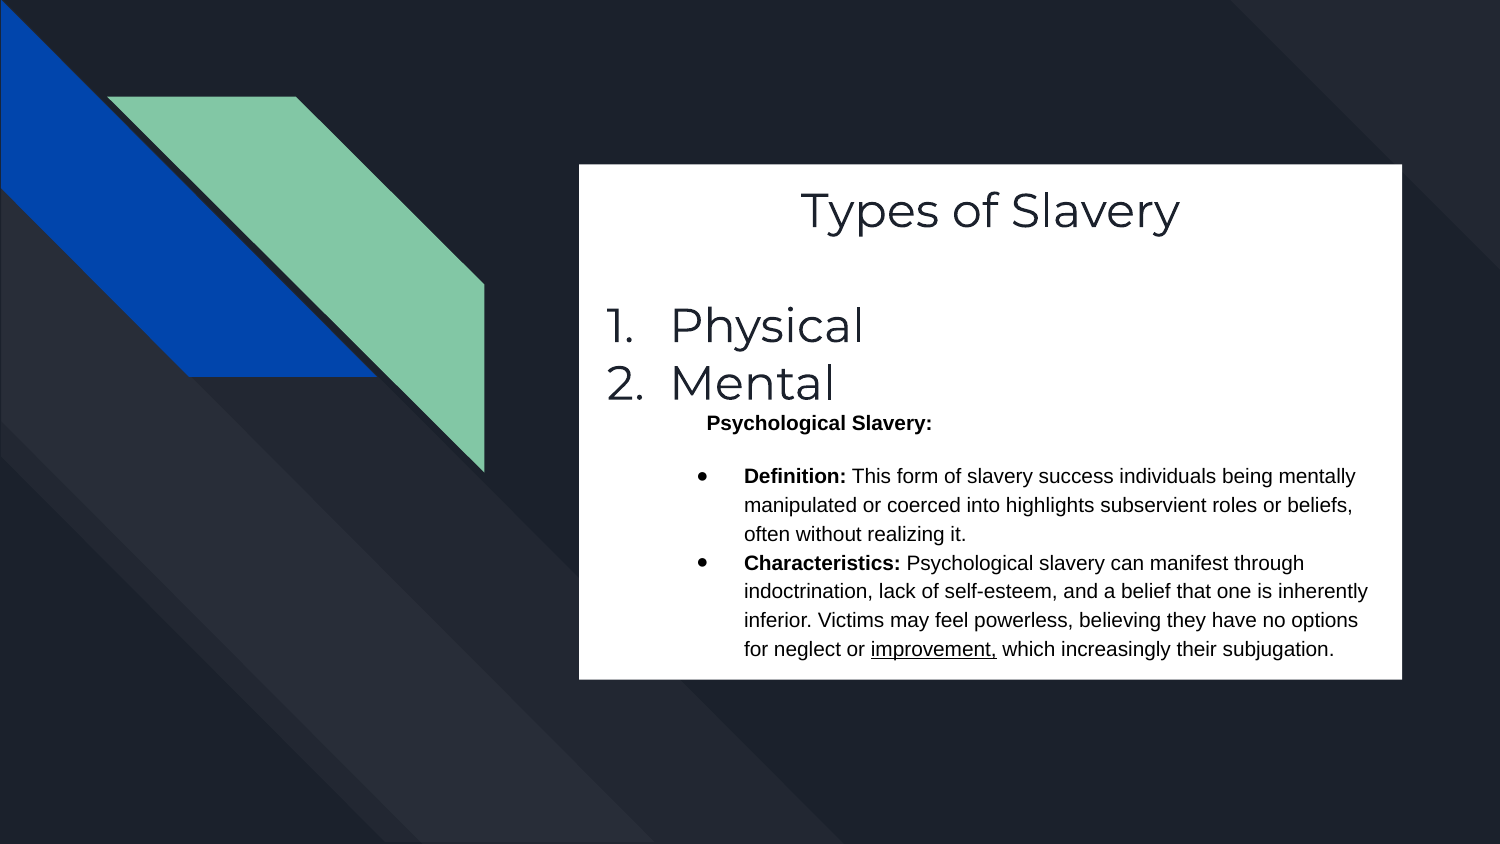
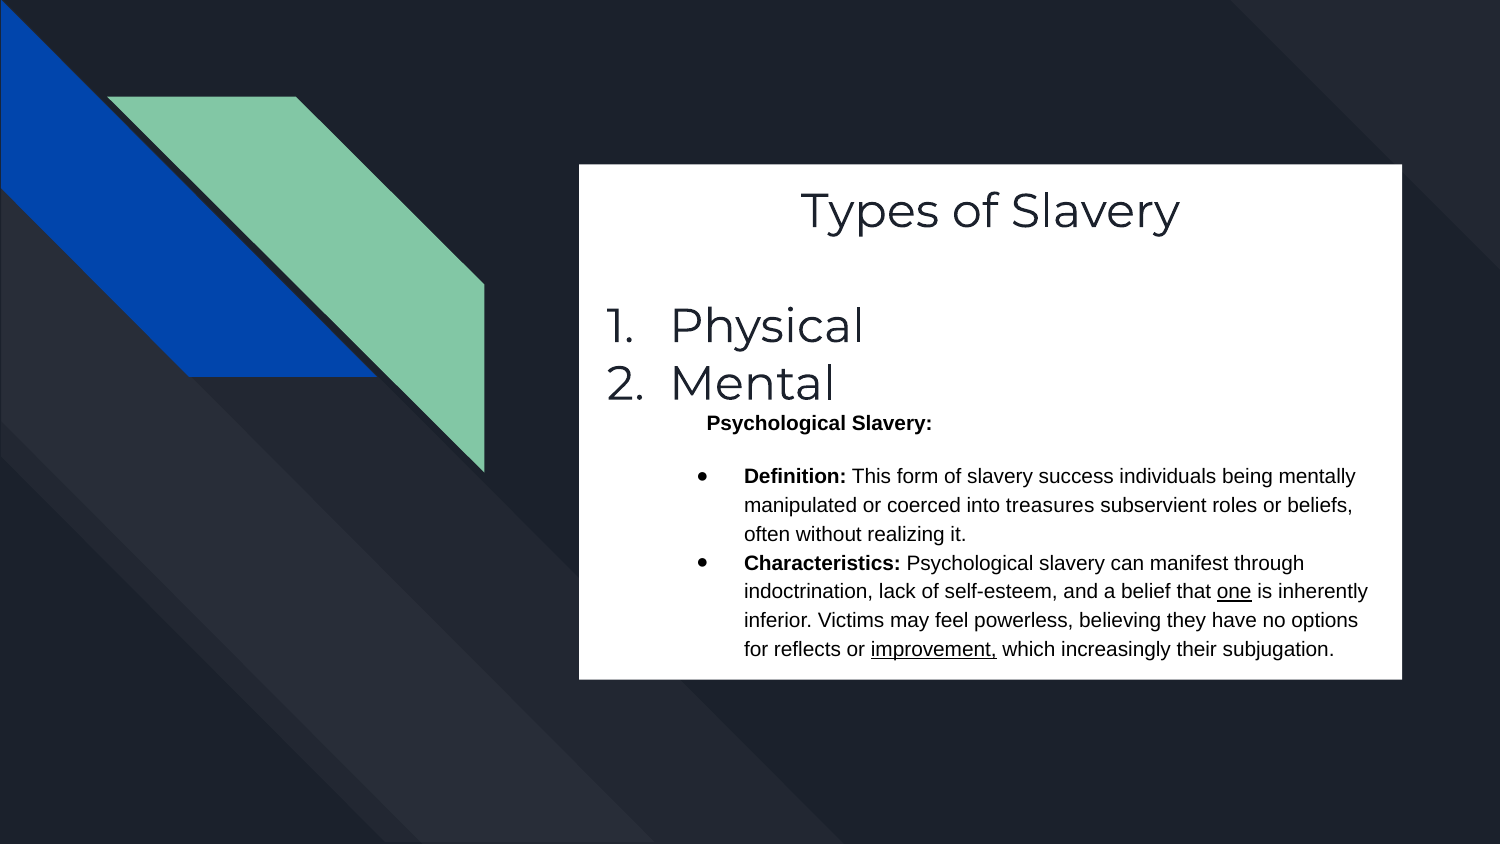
highlights: highlights -> treasures
one underline: none -> present
neglect: neglect -> reflects
